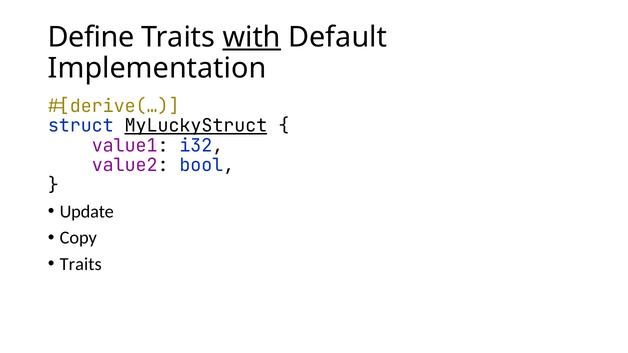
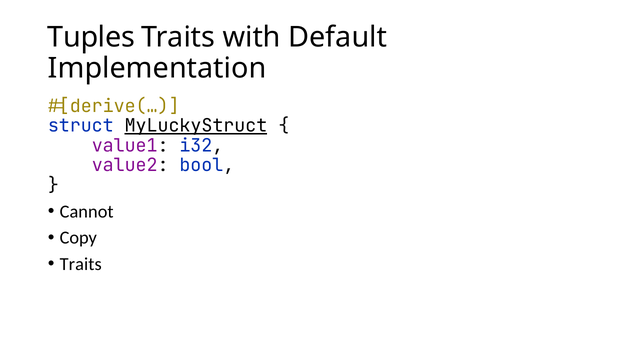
Define: Define -> Tuples
with underline: present -> none
Update: Update -> Cannot
